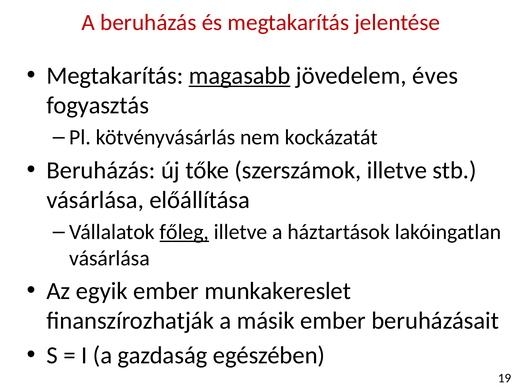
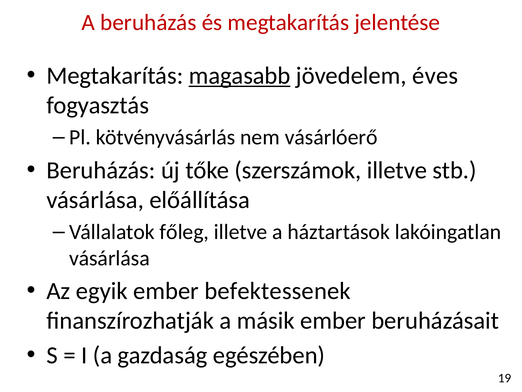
kockázatát: kockázatát -> vásárlóerő
főleg underline: present -> none
munkakereslet: munkakereslet -> befektessenek
